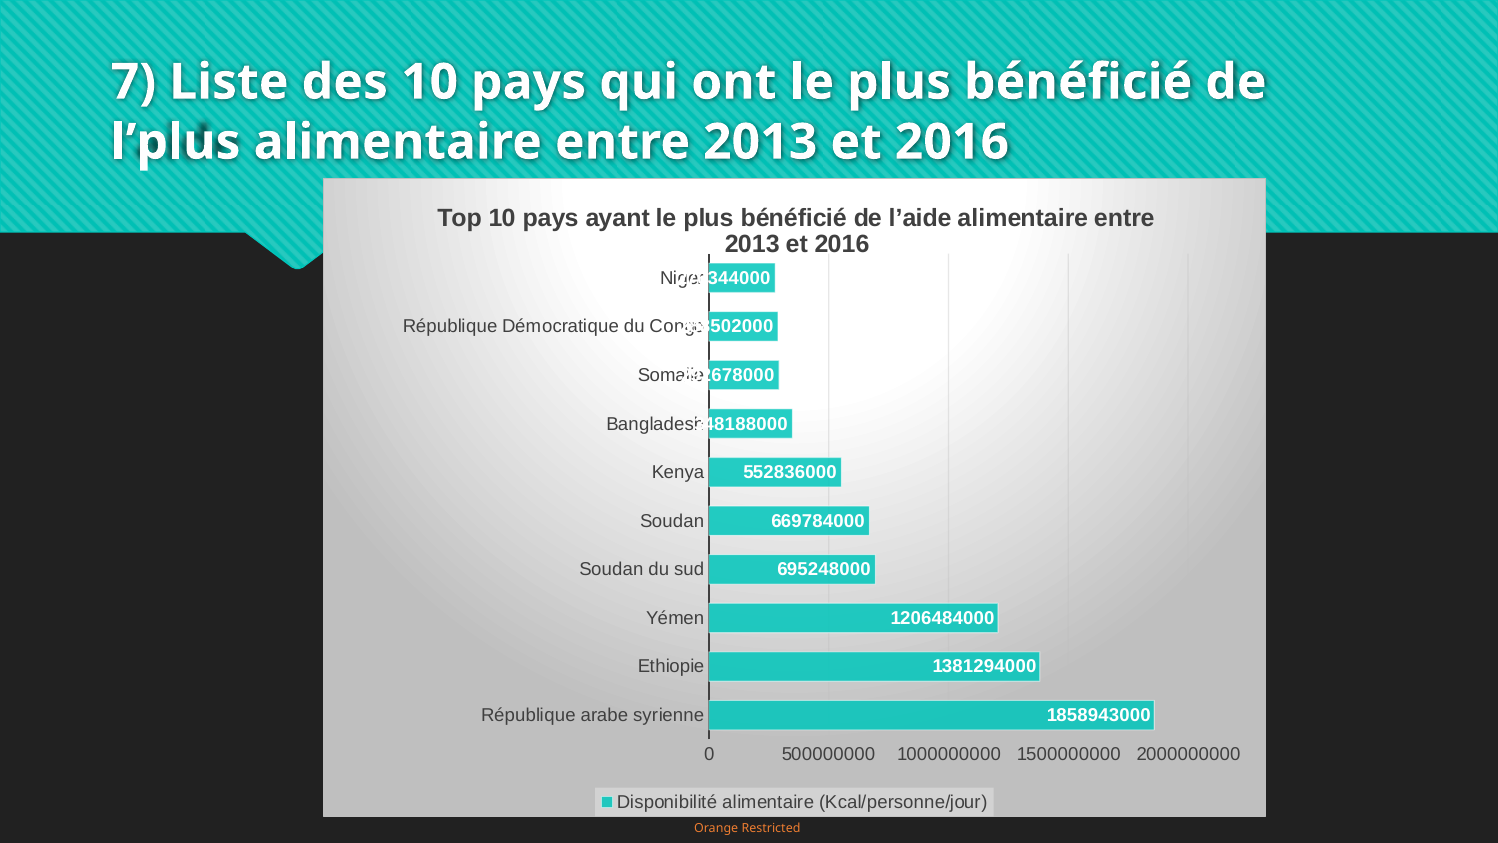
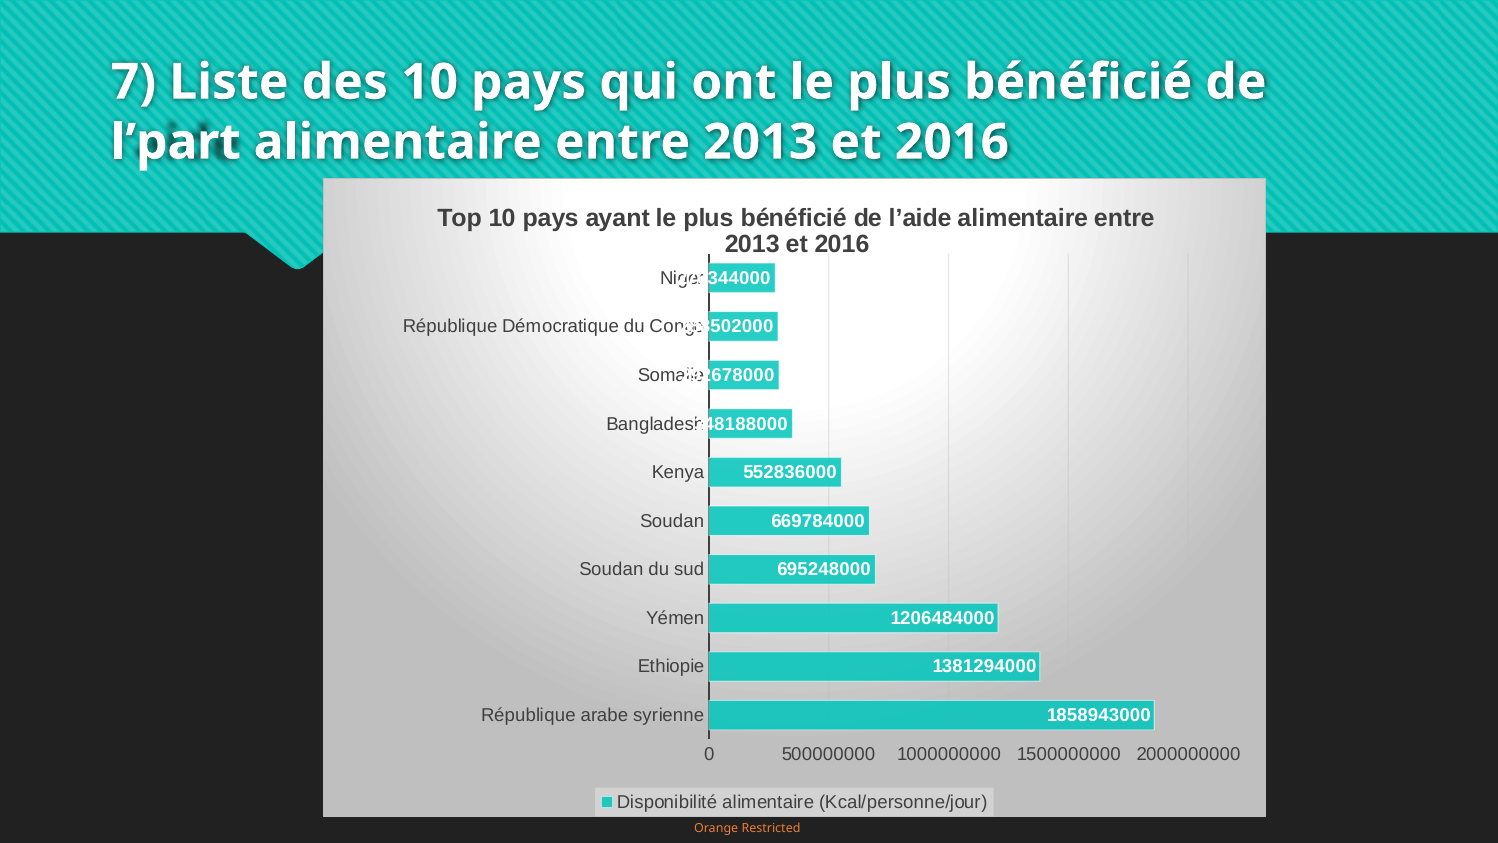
l’plus: l’plus -> l’part
